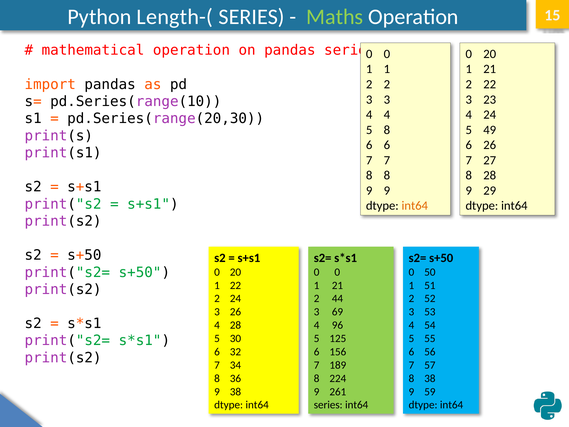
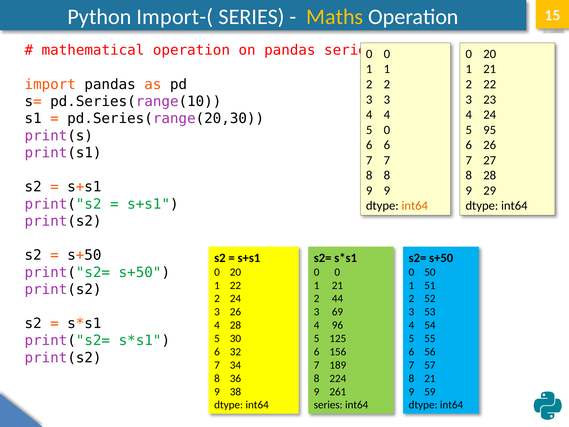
Length-(: Length-( -> Import-(
Maths colour: light green -> yellow
5 8: 8 -> 0
49: 49 -> 95
8 38: 38 -> 21
